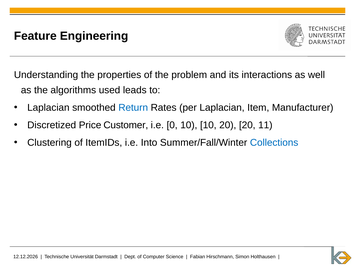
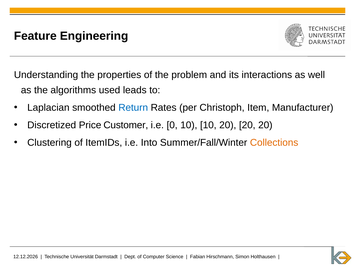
per Laplacian: Laplacian -> Christoph
20 20 11: 11 -> 20
Collections colour: blue -> orange
